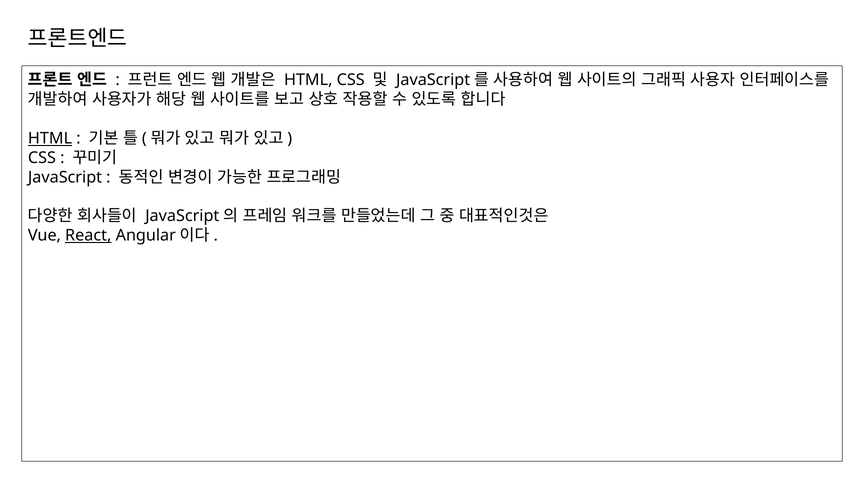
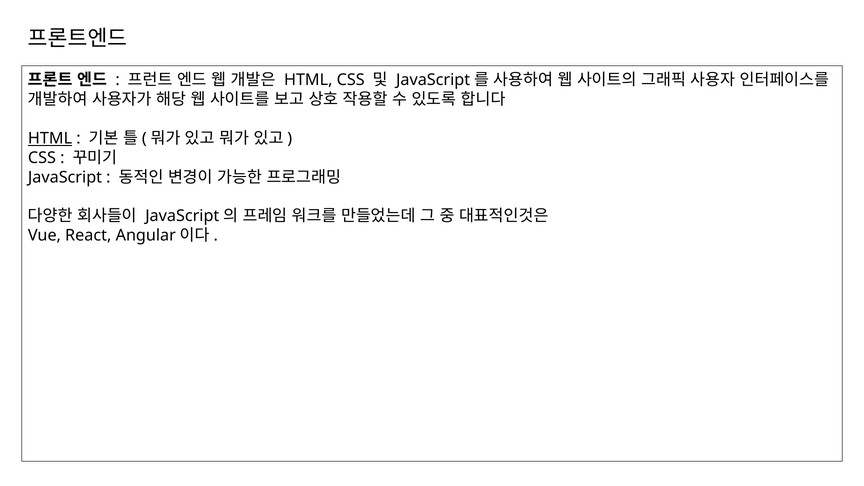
React underline: present -> none
